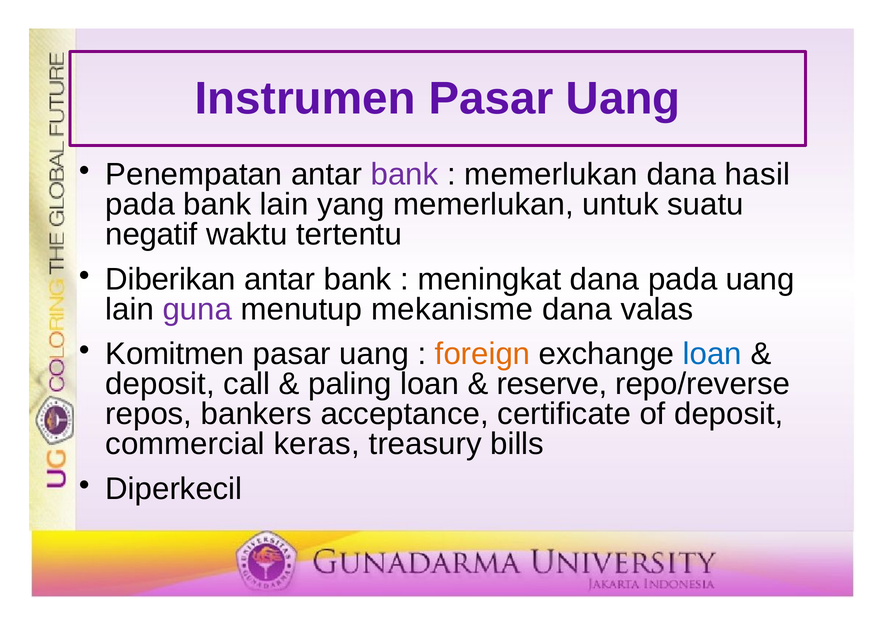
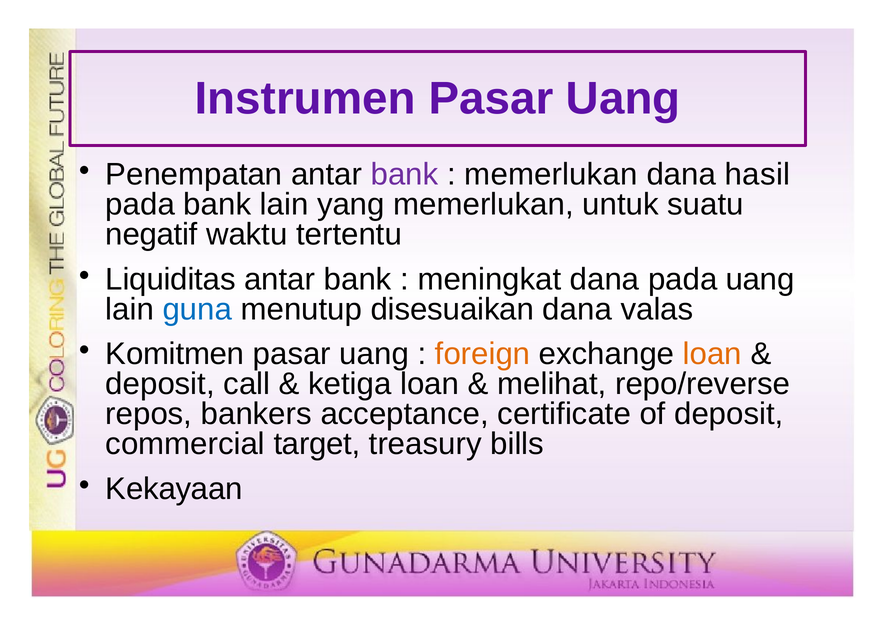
Diberikan: Diberikan -> Liquiditas
guna colour: purple -> blue
mekanisme: mekanisme -> disesuaikan
loan at (712, 354) colour: blue -> orange
paling: paling -> ketiga
reserve: reserve -> melihat
keras: keras -> target
Diperkecil: Diperkecil -> Kekayaan
